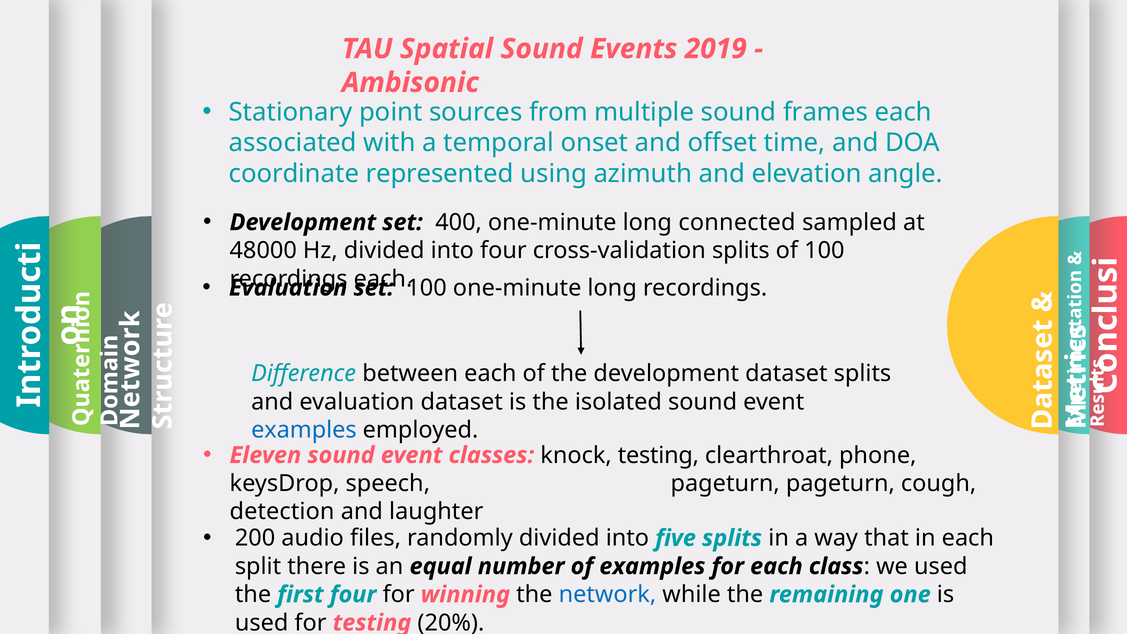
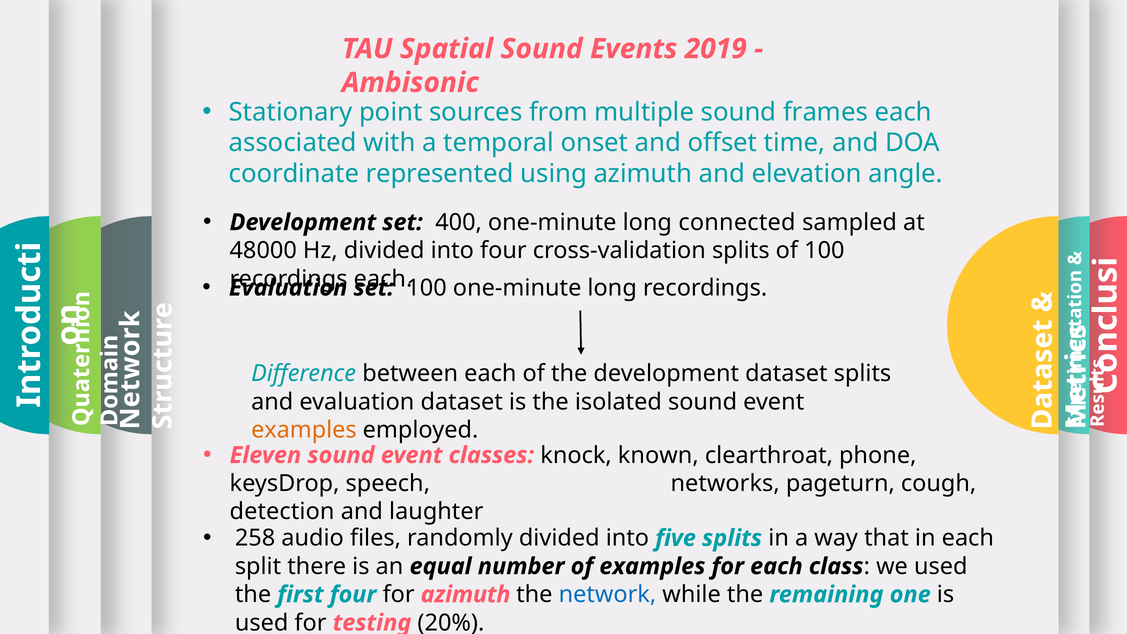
examples at (304, 430) colour: blue -> orange
knock testing: testing -> known
speech pageturn: pageturn -> networks
200: 200 -> 258
for winning: winning -> azimuth
